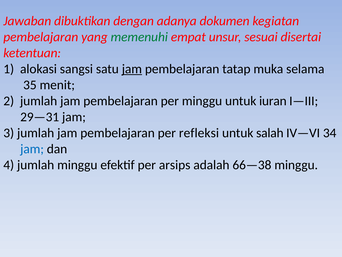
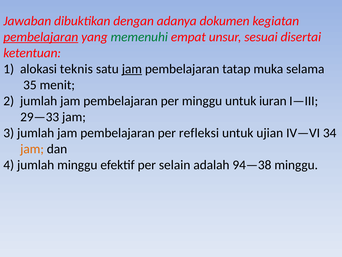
pembelajaran at (41, 37) underline: none -> present
sangsi: sangsi -> teknis
29—31: 29—31 -> 29—33
salah: salah -> ujian
jam at (32, 149) colour: blue -> orange
arsips: arsips -> selain
66—38: 66—38 -> 94—38
